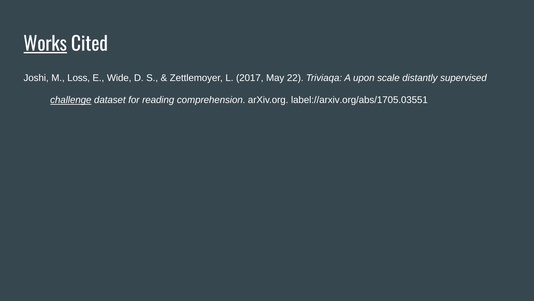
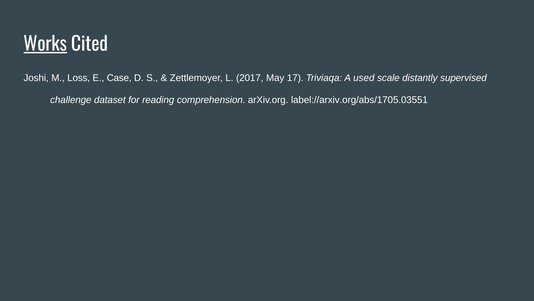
Wide: Wide -> Case
22: 22 -> 17
upon: upon -> used
challenge underline: present -> none
